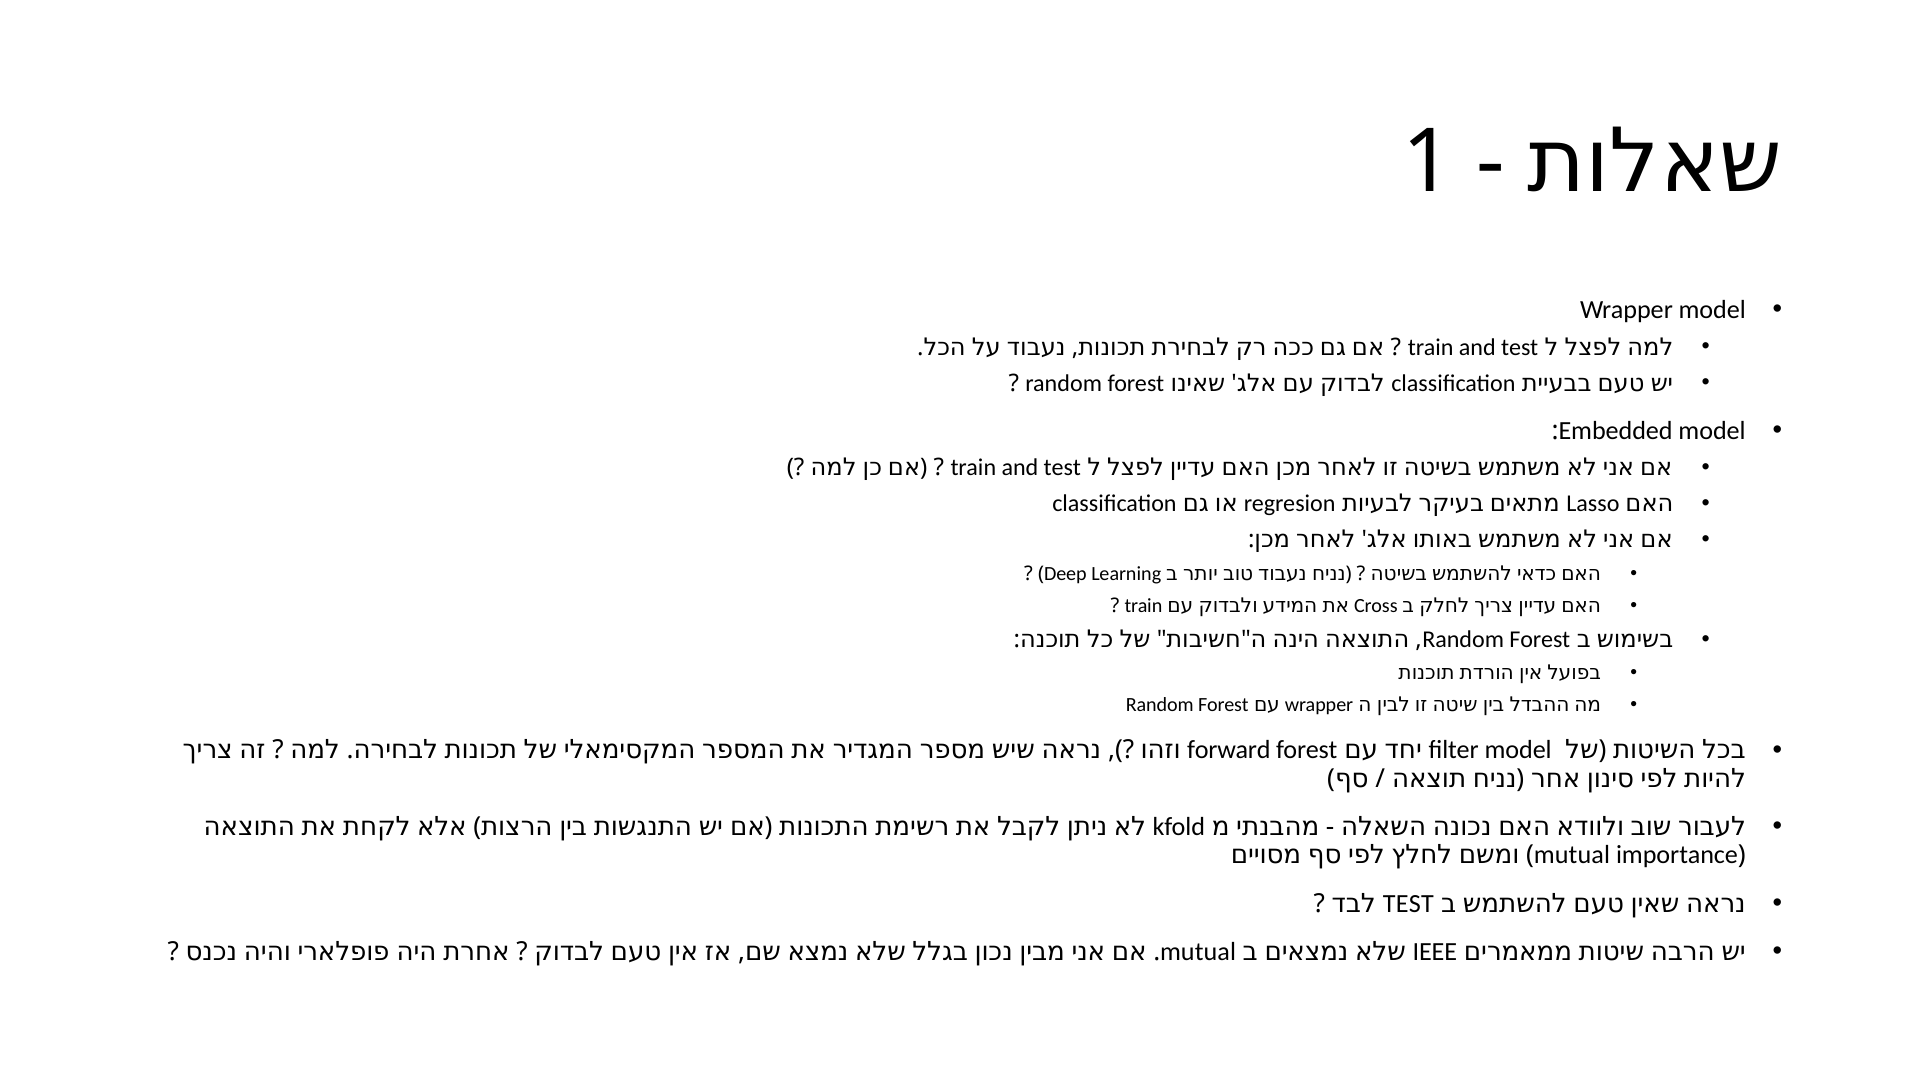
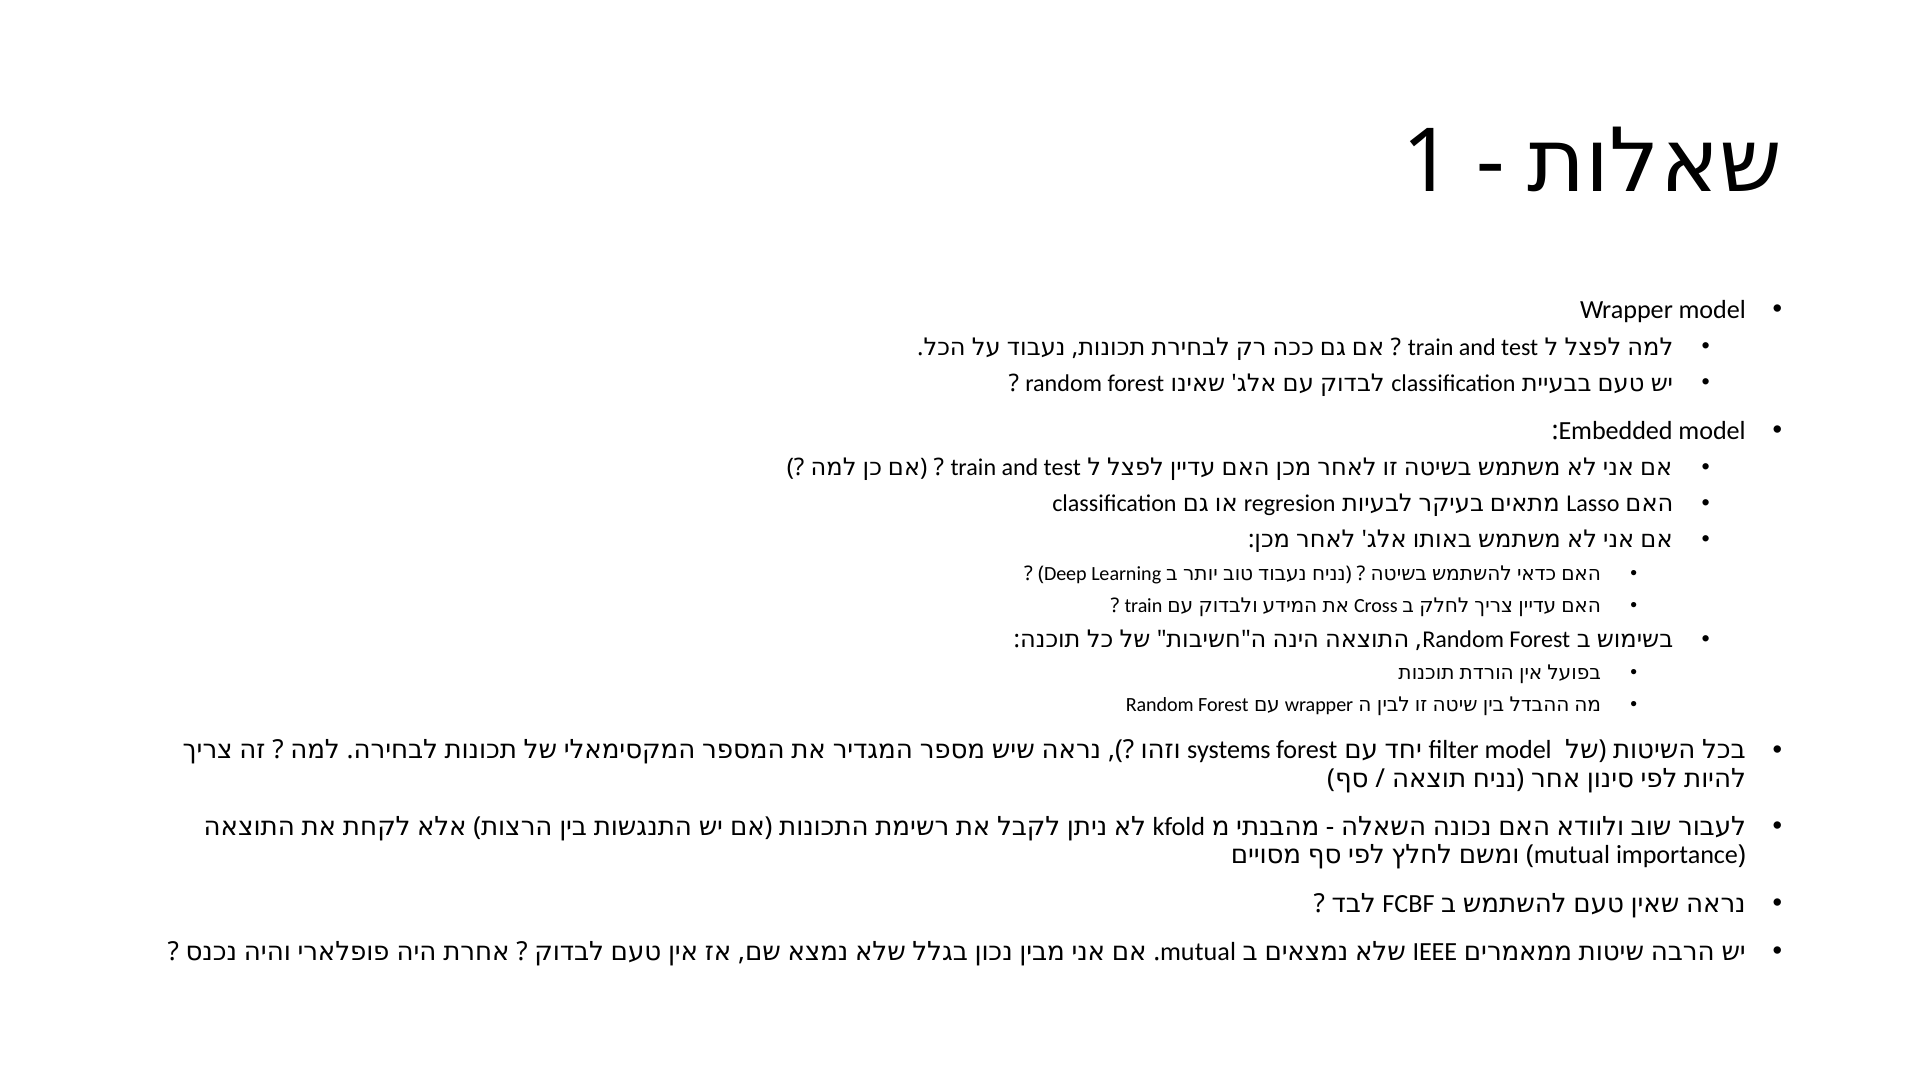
forward: forward -> systems
TEST at (1408, 903): TEST -> FCBF
